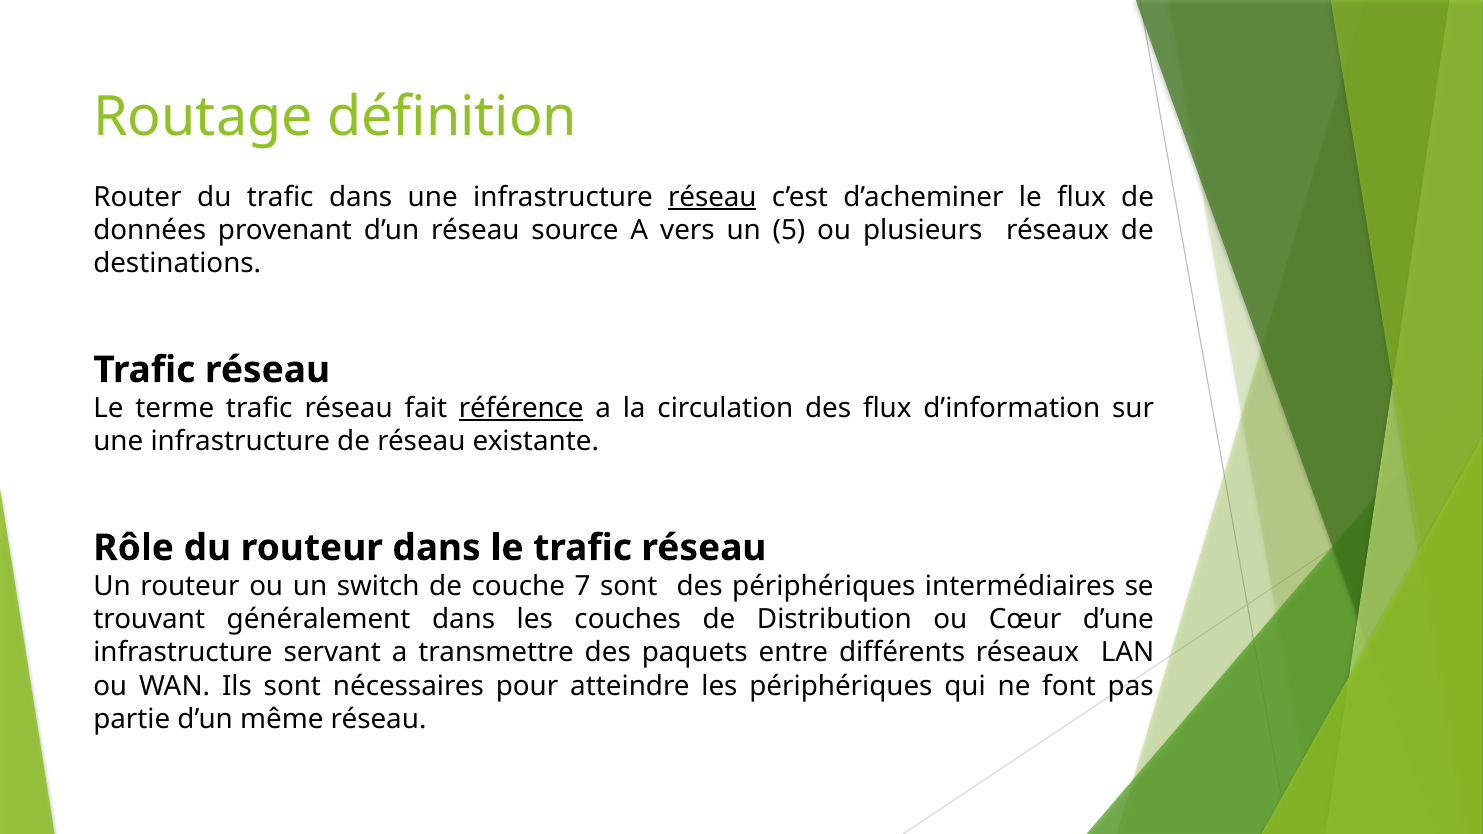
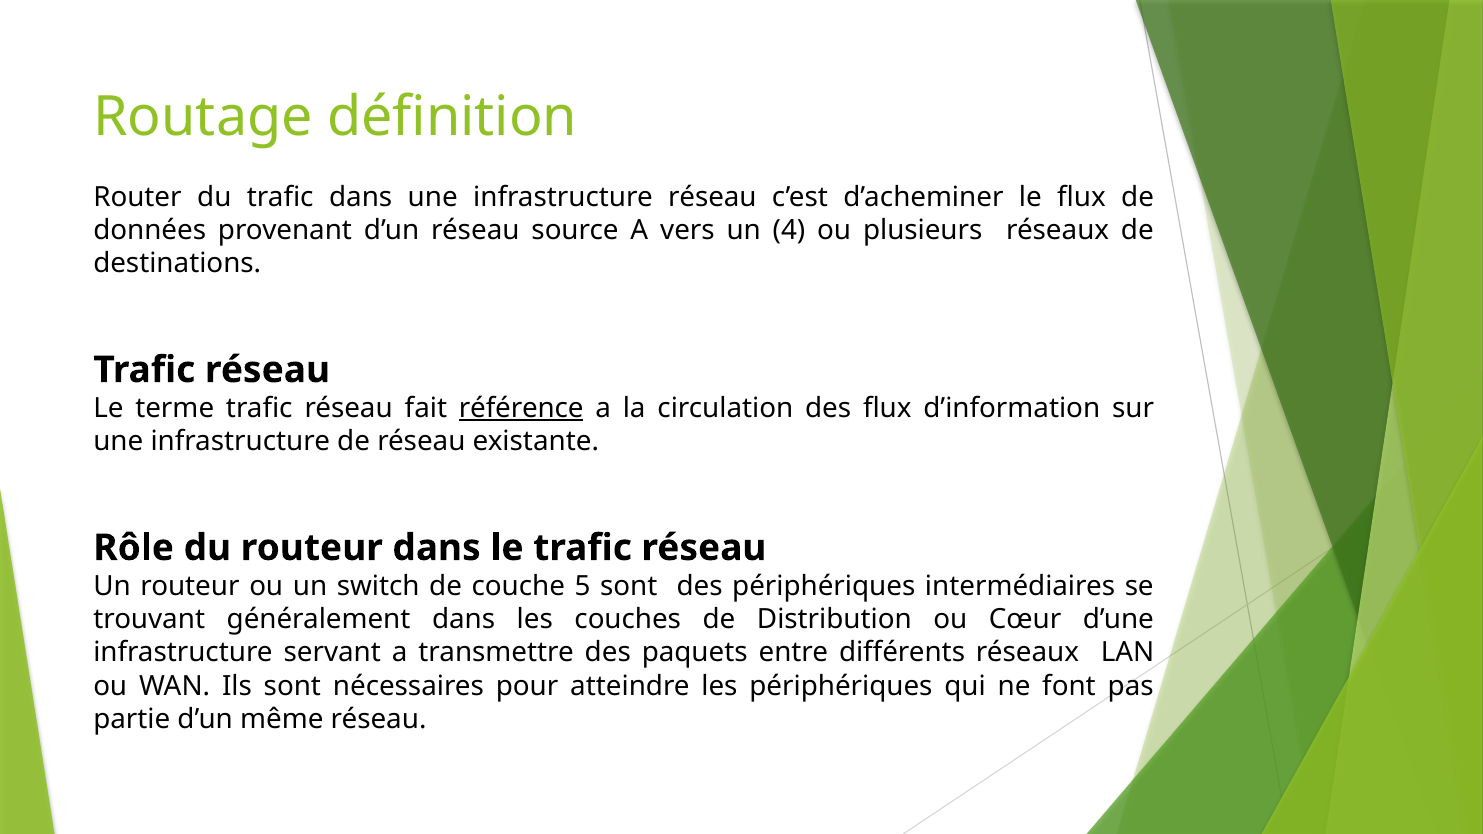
réseau at (712, 197) underline: present -> none
5: 5 -> 4
7: 7 -> 5
